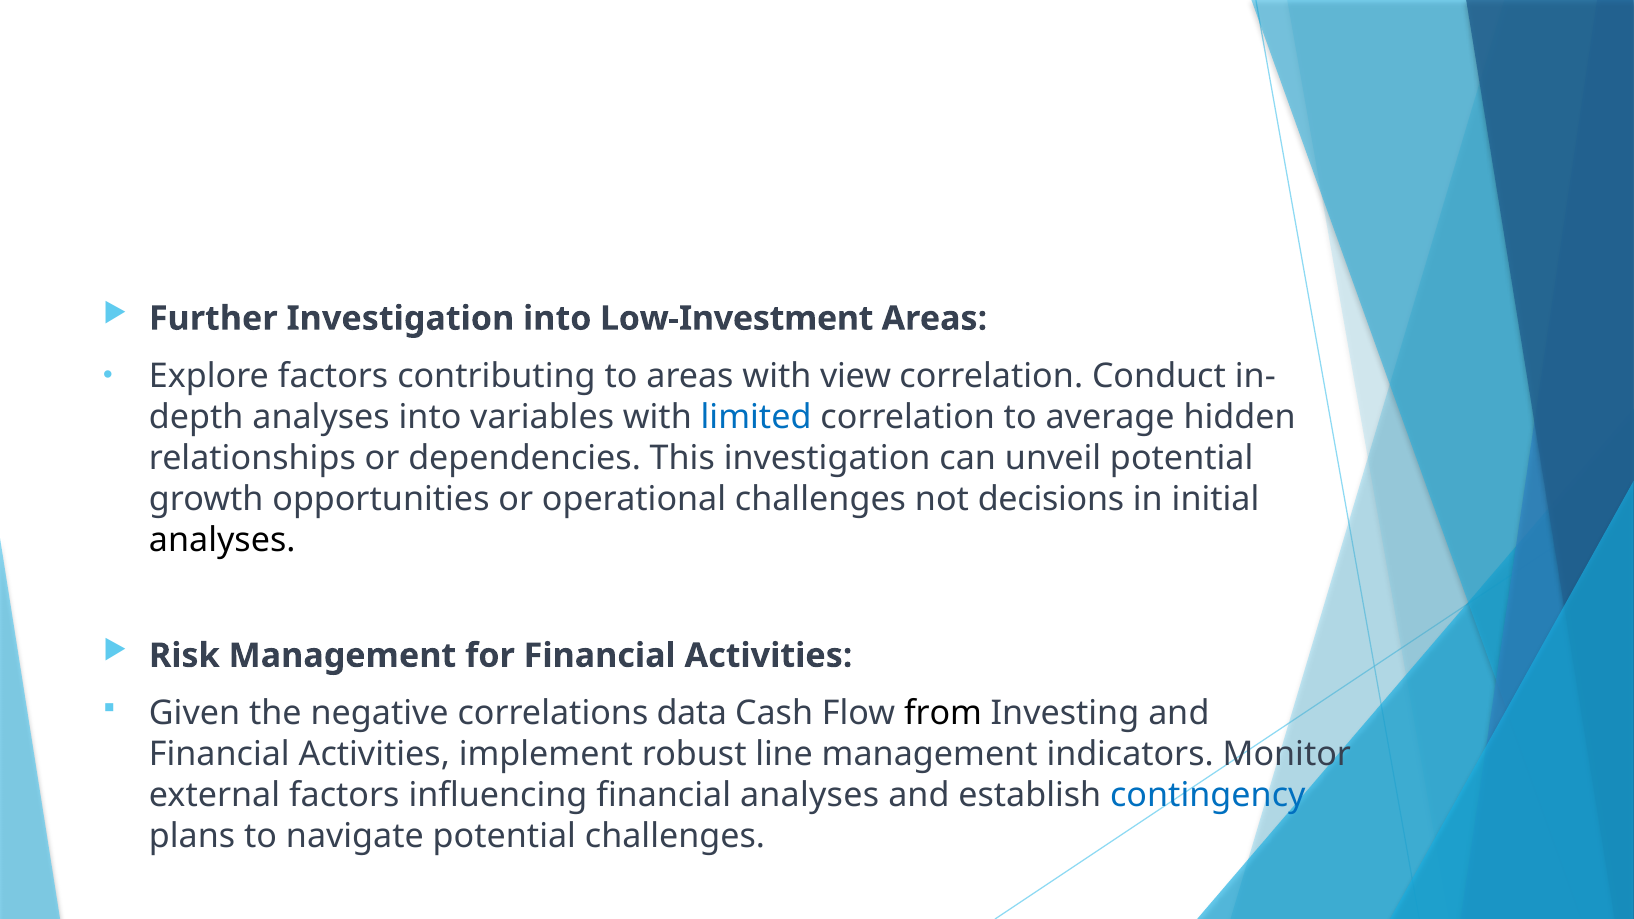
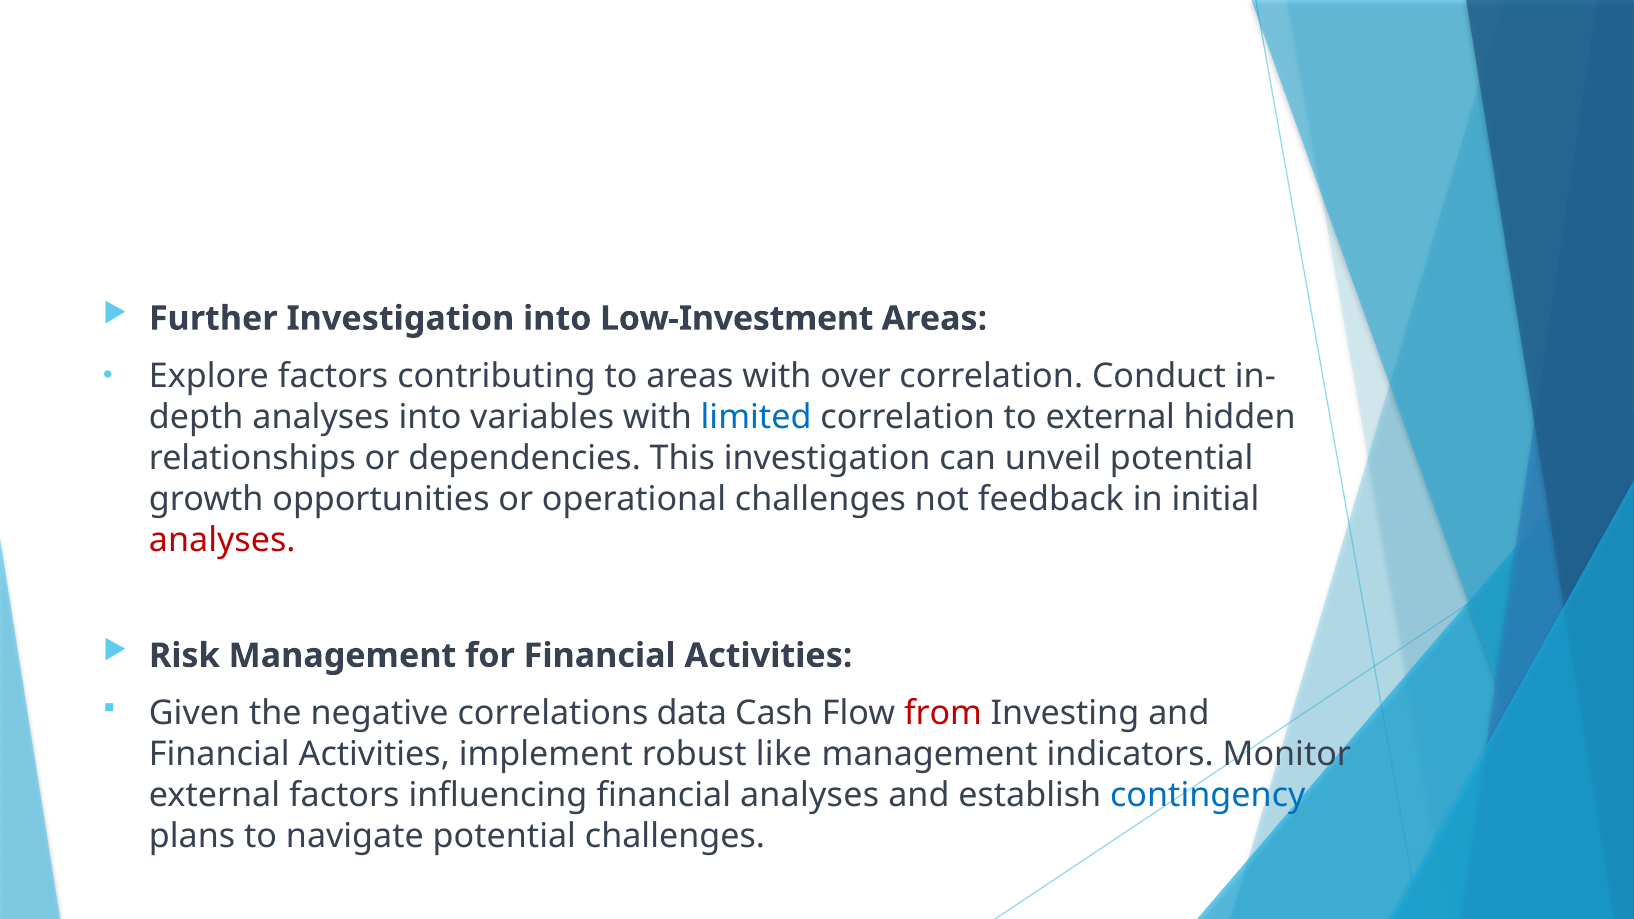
view: view -> over
to average: average -> external
decisions: decisions -> feedback
analyses at (222, 540) colour: black -> red
from colour: black -> red
line: line -> like
